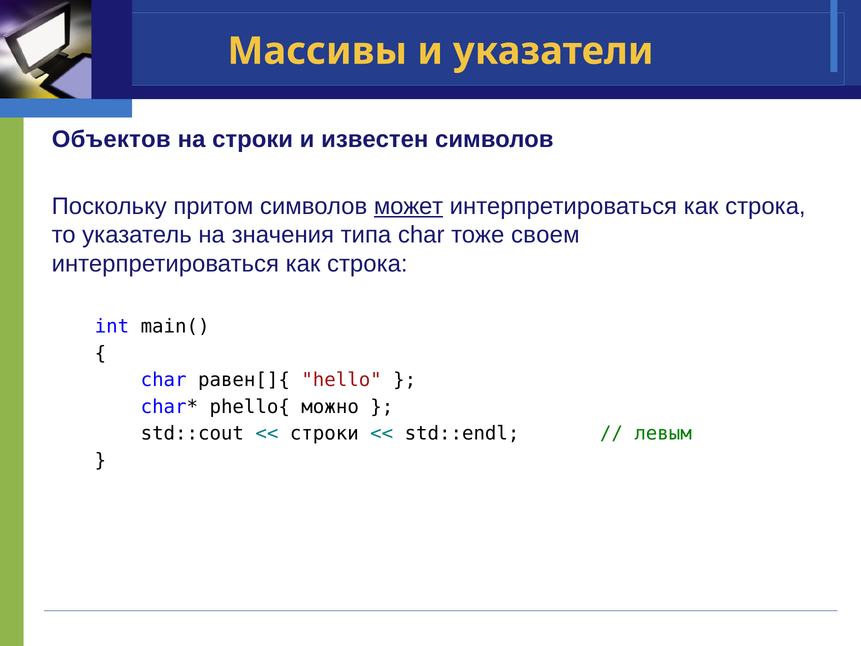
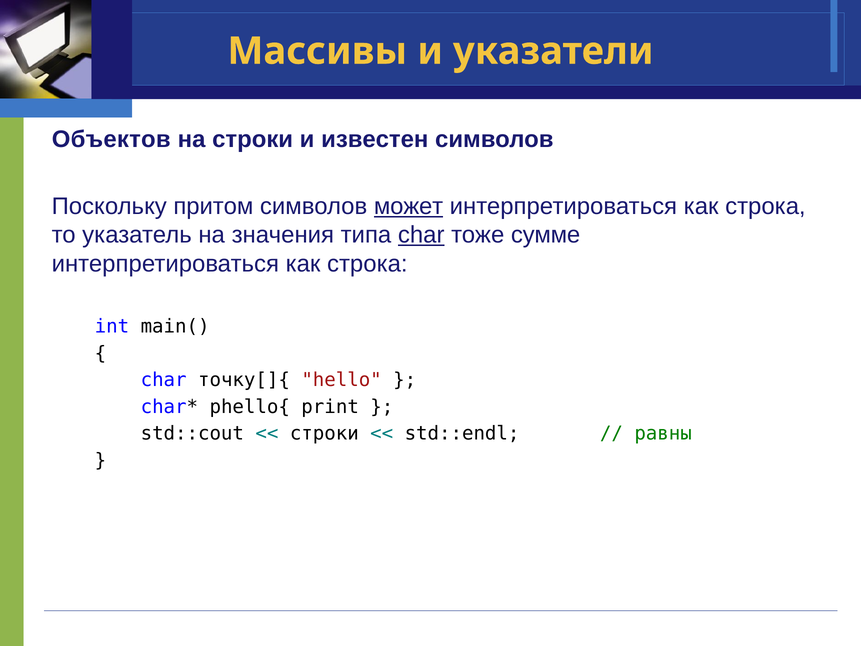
char at (421, 235) underline: none -> present
своем: своем -> сумме
равен[]{: равен[]{ -> точку[]{
можно: можно -> print
левым: левым -> равны
